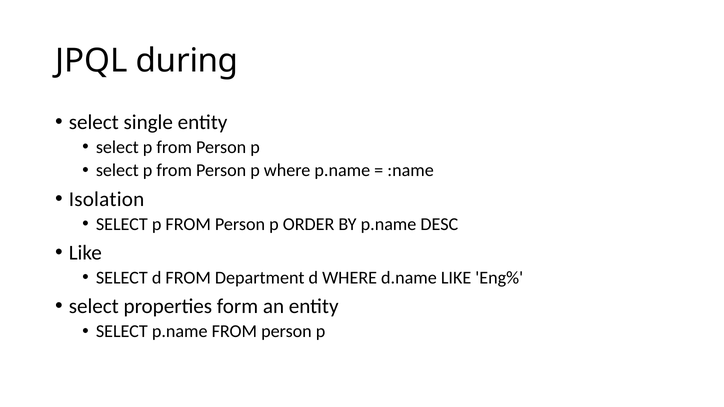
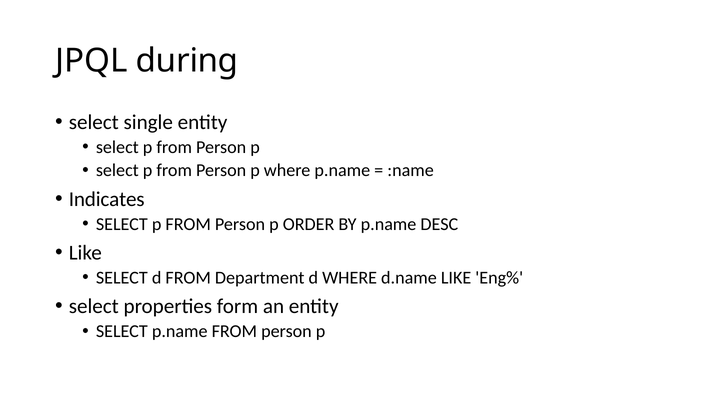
Isolation: Isolation -> Indicates
